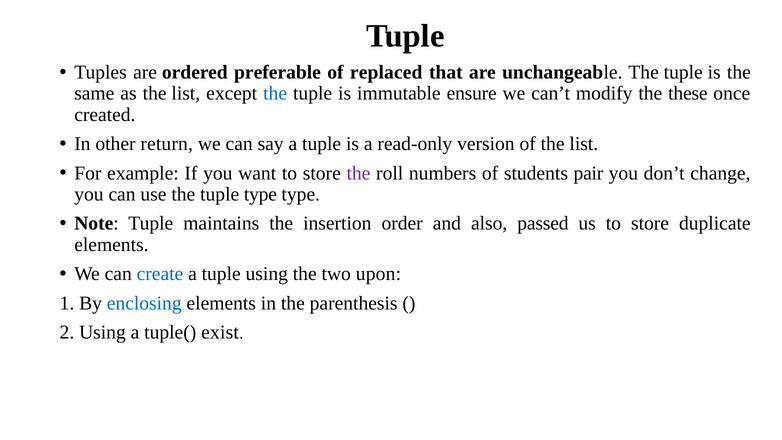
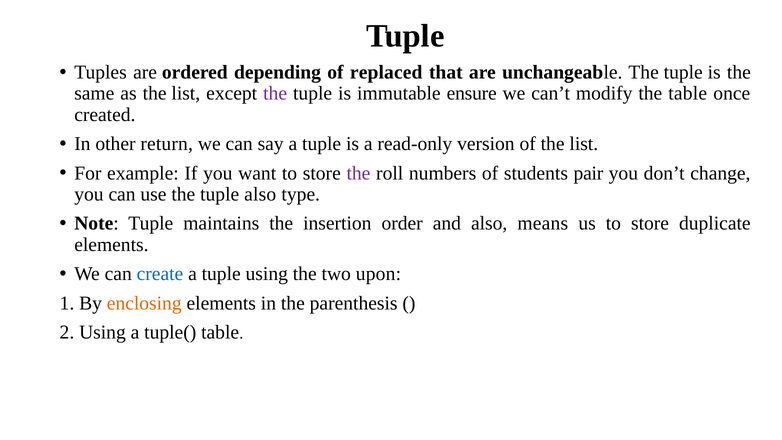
preferable: preferable -> depending
the at (275, 93) colour: blue -> purple
the these: these -> table
tuple type: type -> also
passed: passed -> means
enclosing colour: blue -> orange
tuple( exist: exist -> table
